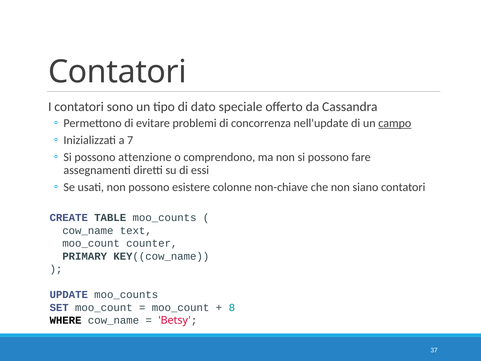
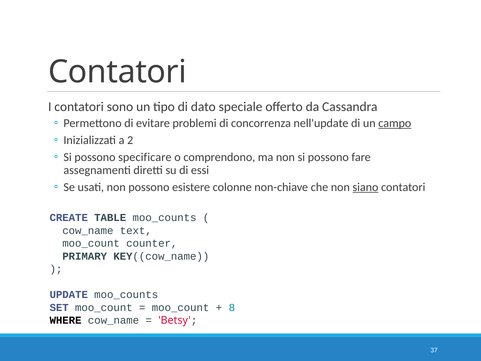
7: 7 -> 2
attenzione: attenzione -> specificare
siano underline: none -> present
